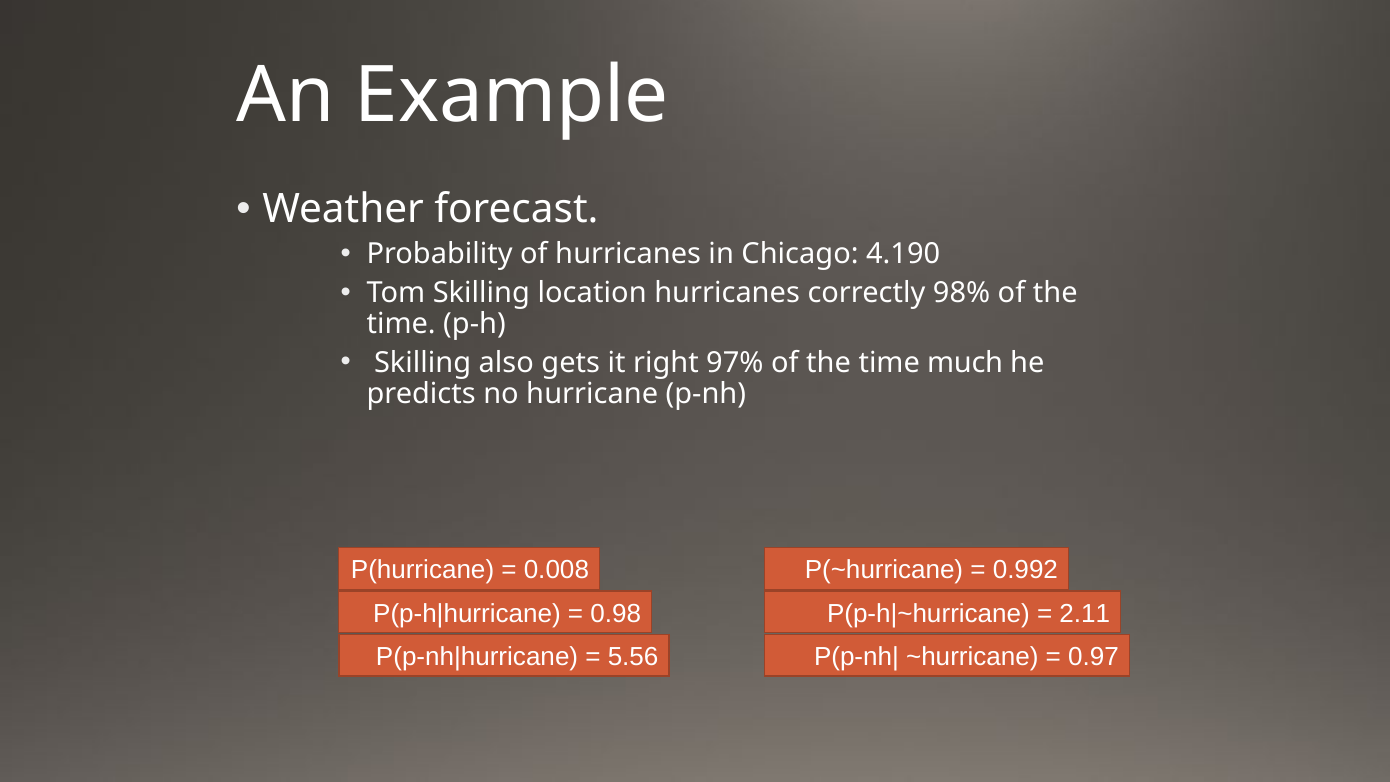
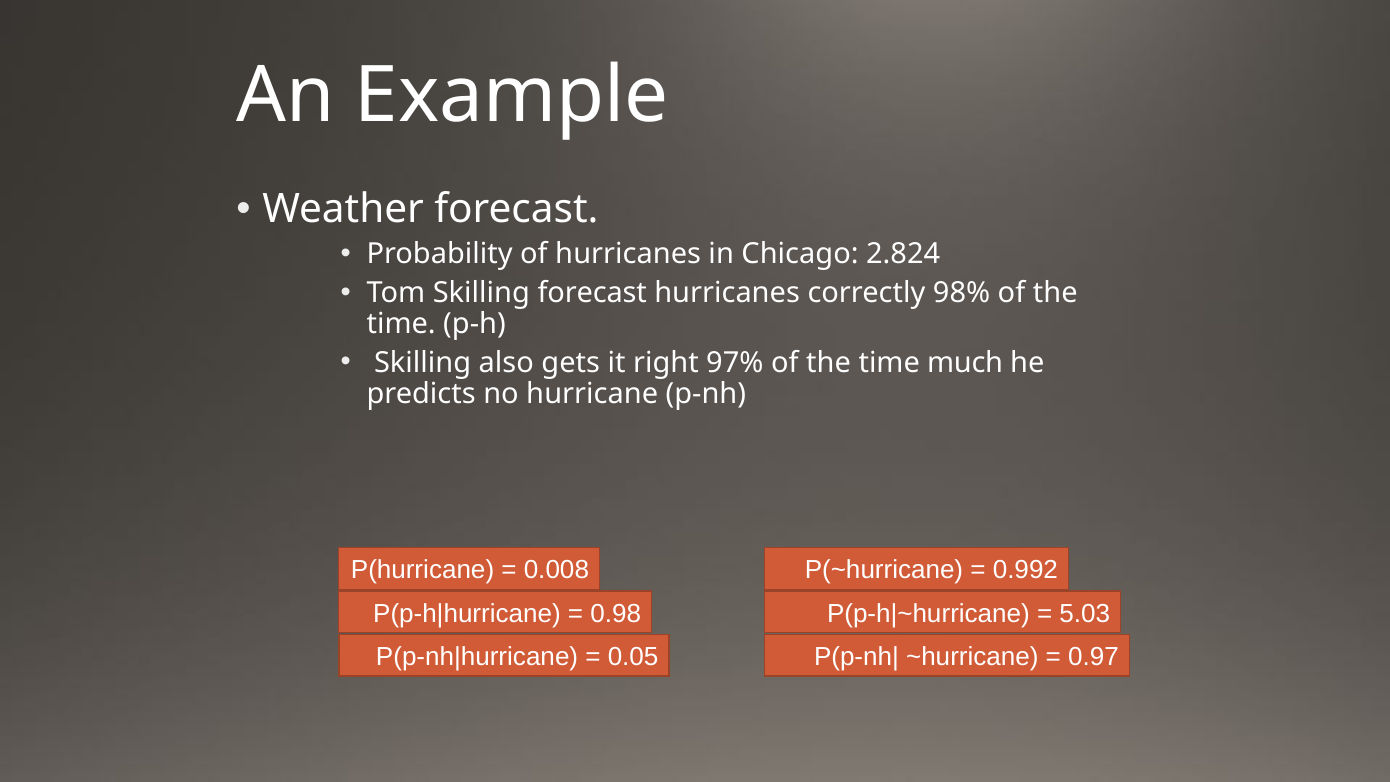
4.190: 4.190 -> 2.824
Skilling location: location -> forecast
2.11: 2.11 -> 5.03
5.56: 5.56 -> 0.05
